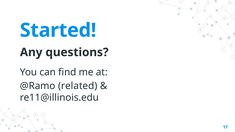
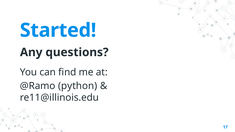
related: related -> python
